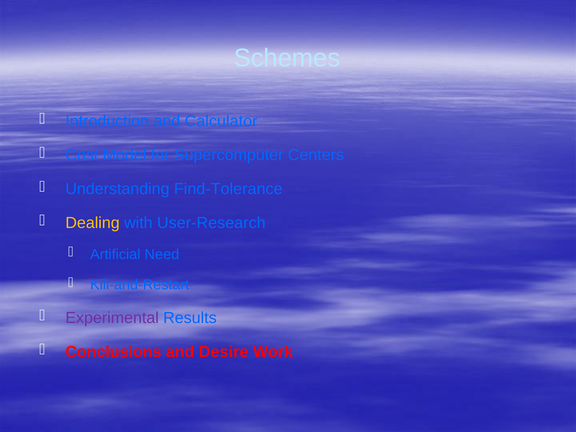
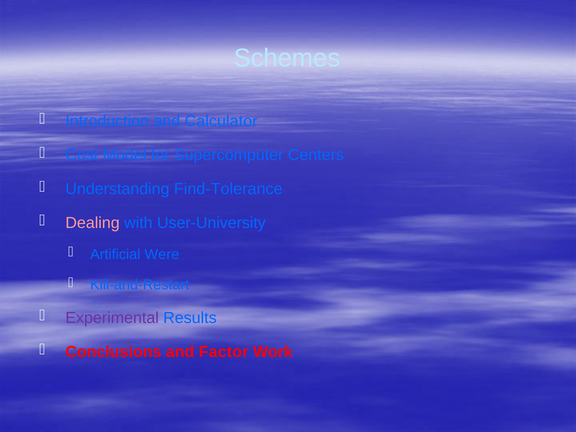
Dealing colour: yellow -> pink
User-Research: User-Research -> User-University
Need: Need -> Were
Desire: Desire -> Factor
